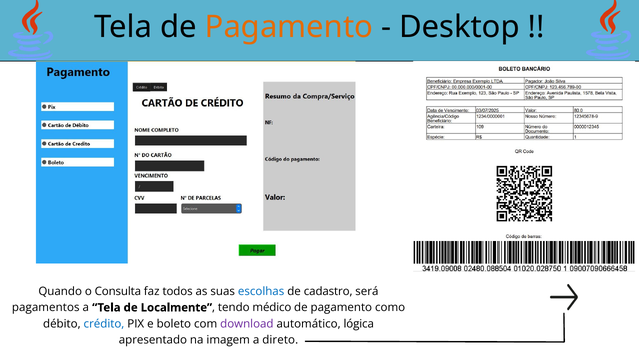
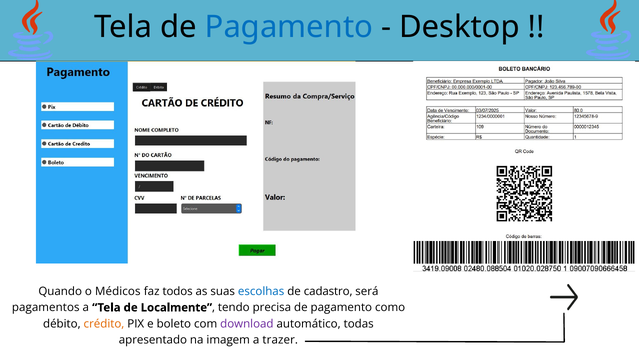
Pagamento at (289, 27) colour: orange -> blue
Consulta: Consulta -> Médicos
médico: médico -> precisa
crédito colour: blue -> orange
lógica: lógica -> todas
direto: direto -> trazer
